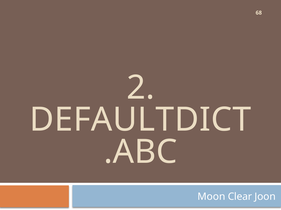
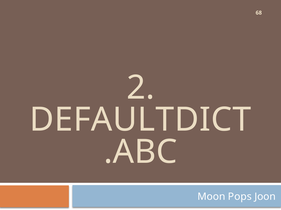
Clear: Clear -> Pops
